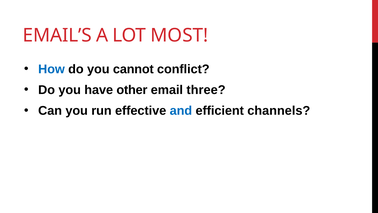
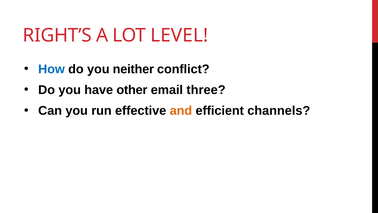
EMAIL’S: EMAIL’S -> RIGHT’S
MOST: MOST -> LEVEL
cannot: cannot -> neither
and colour: blue -> orange
